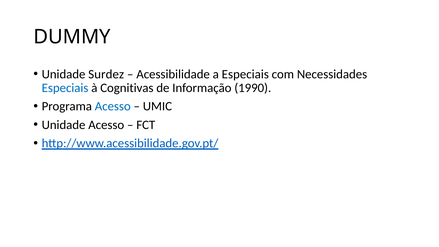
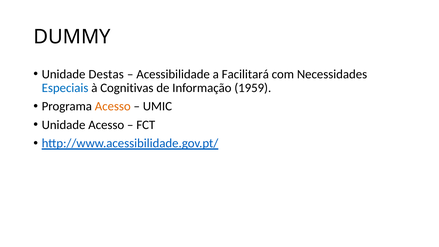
Surdez: Surdez -> Destas
a Especiais: Especiais -> Facilitará
1990: 1990 -> 1959
Acesso at (113, 106) colour: blue -> orange
